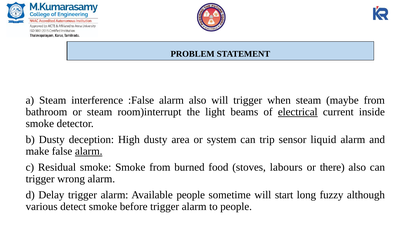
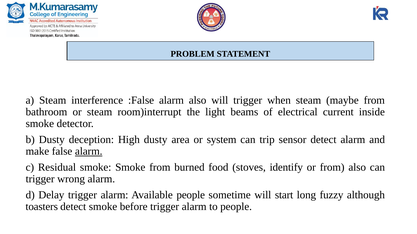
electrical underline: present -> none
sensor liquid: liquid -> detect
labours: labours -> identify
or there: there -> from
various: various -> toasters
